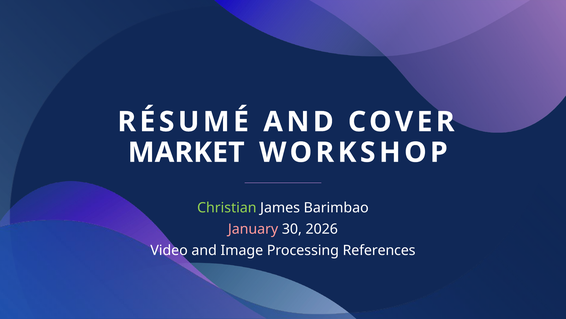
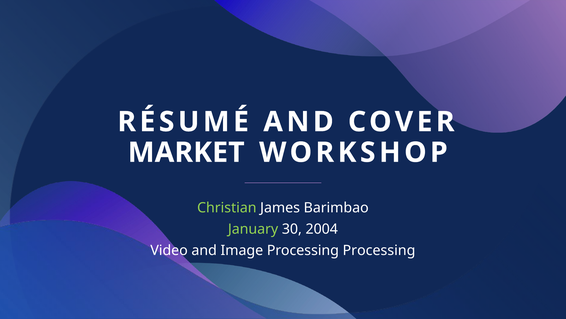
January colour: pink -> light green
2026: 2026 -> 2004
Processing References: References -> Processing
